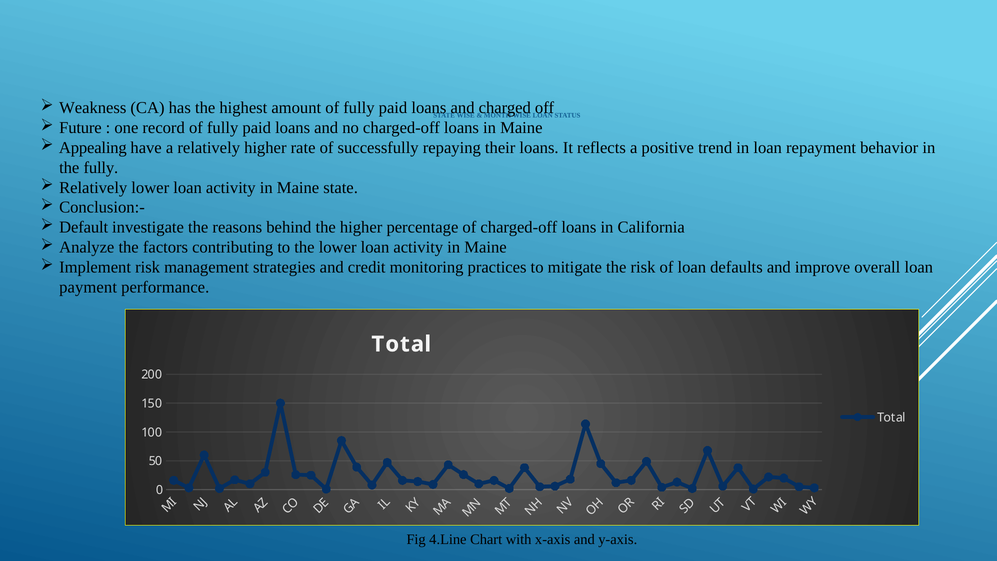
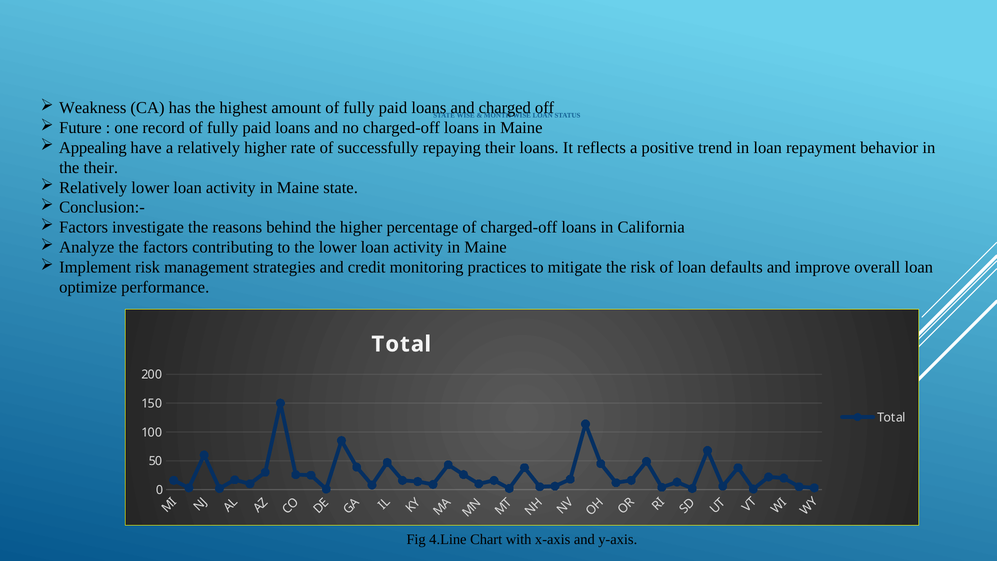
the fully: fully -> their
Default at (84, 227): Default -> Factors
payment: payment -> optimize
